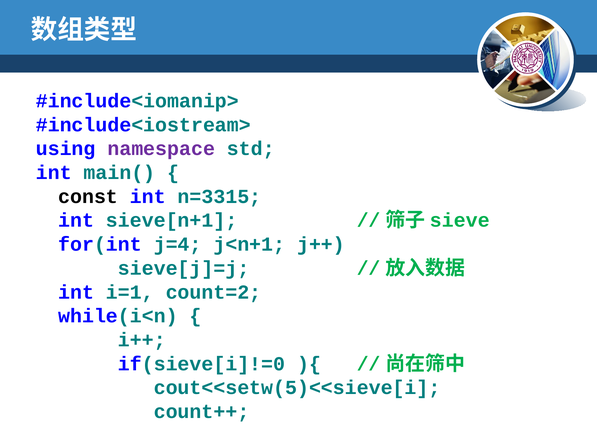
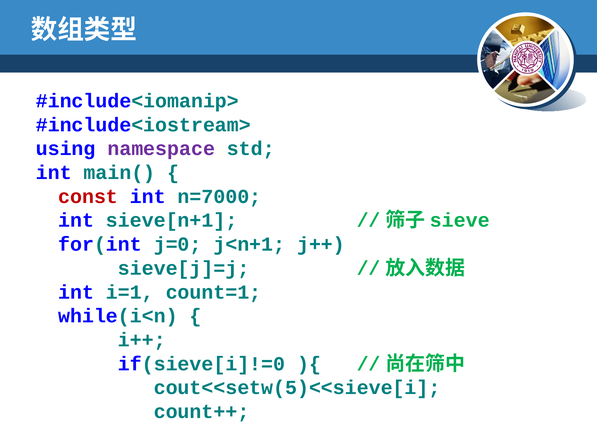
const colour: black -> red
n=3315: n=3315 -> n=7000
j=4: j=4 -> j=0
count=2: count=2 -> count=1
